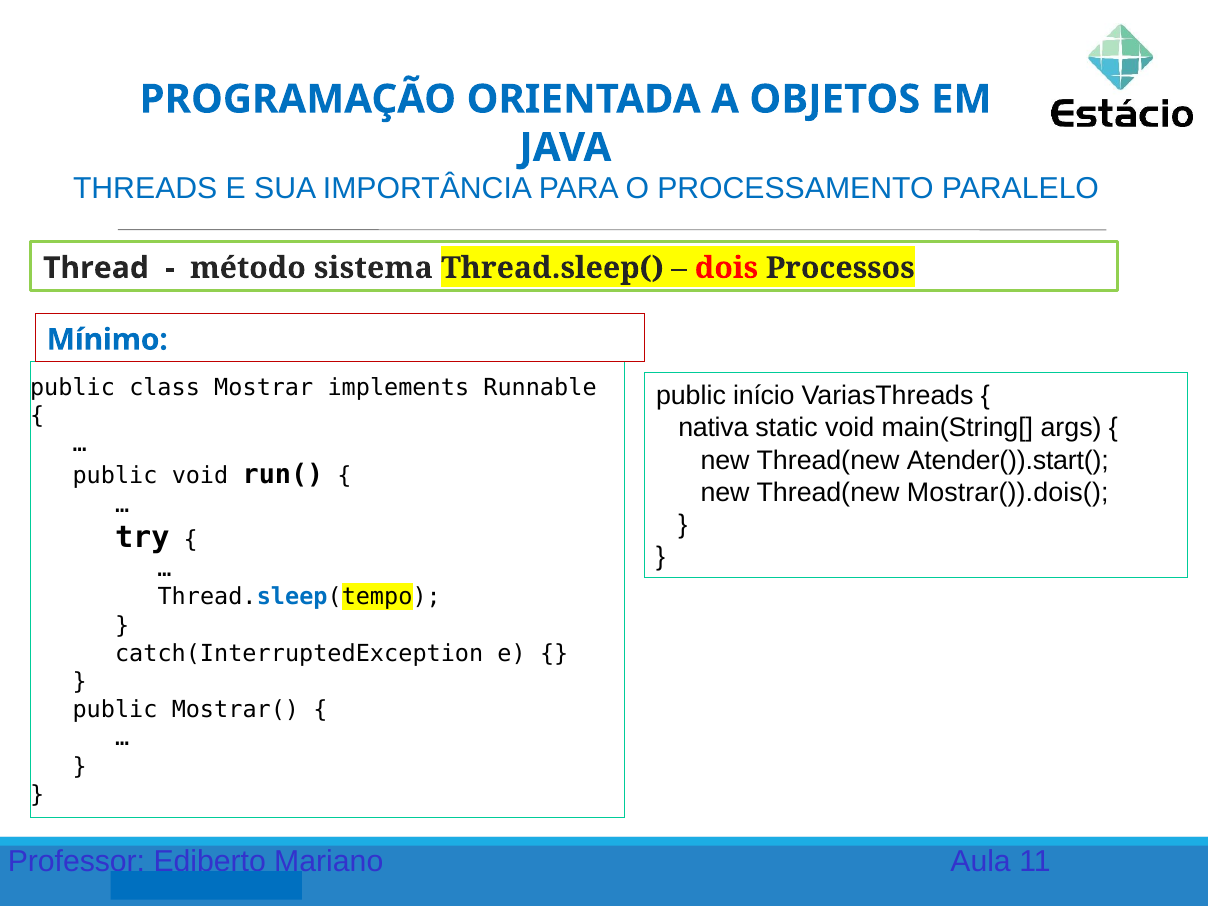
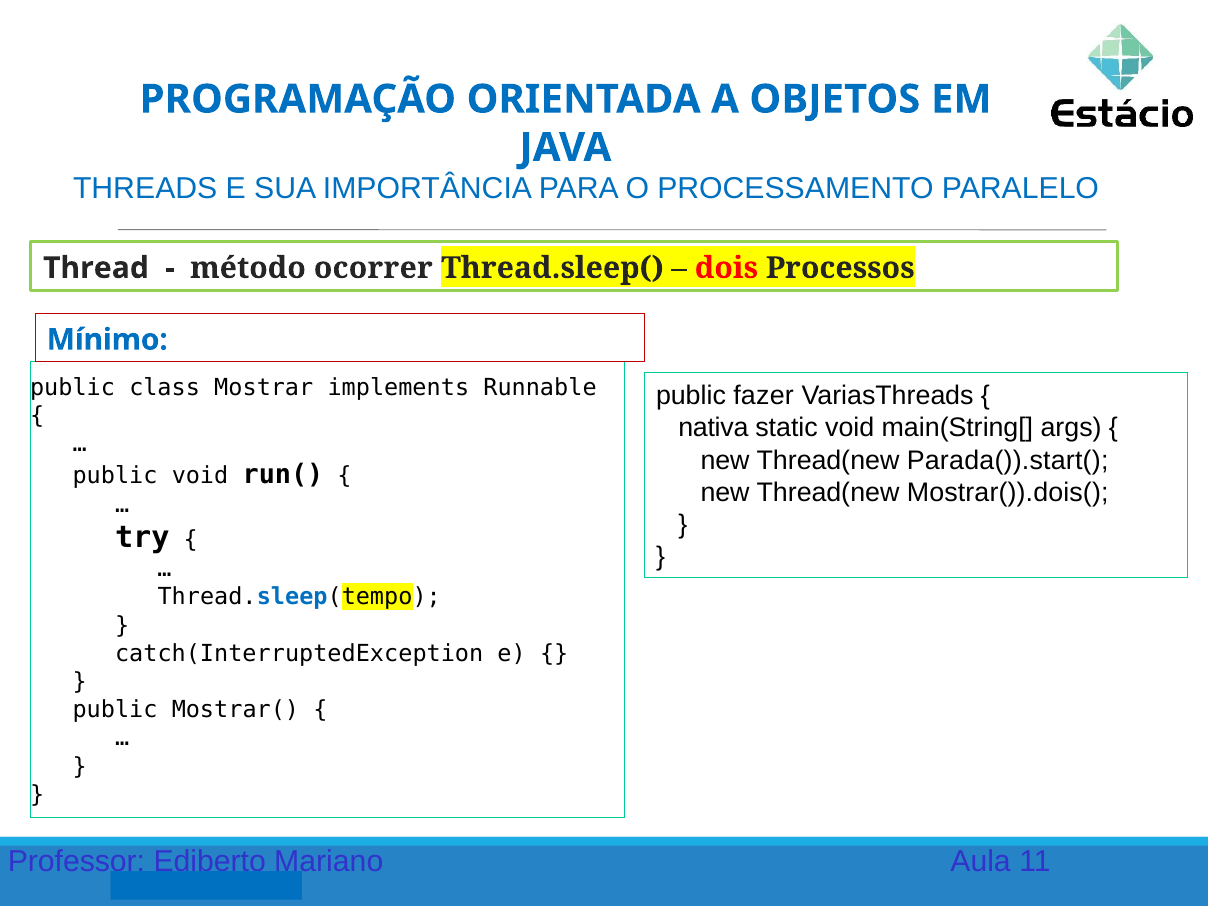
sistema: sistema -> ocorrer
início: início -> fazer
Atender()).start(: Atender()).start( -> Parada()).start(
